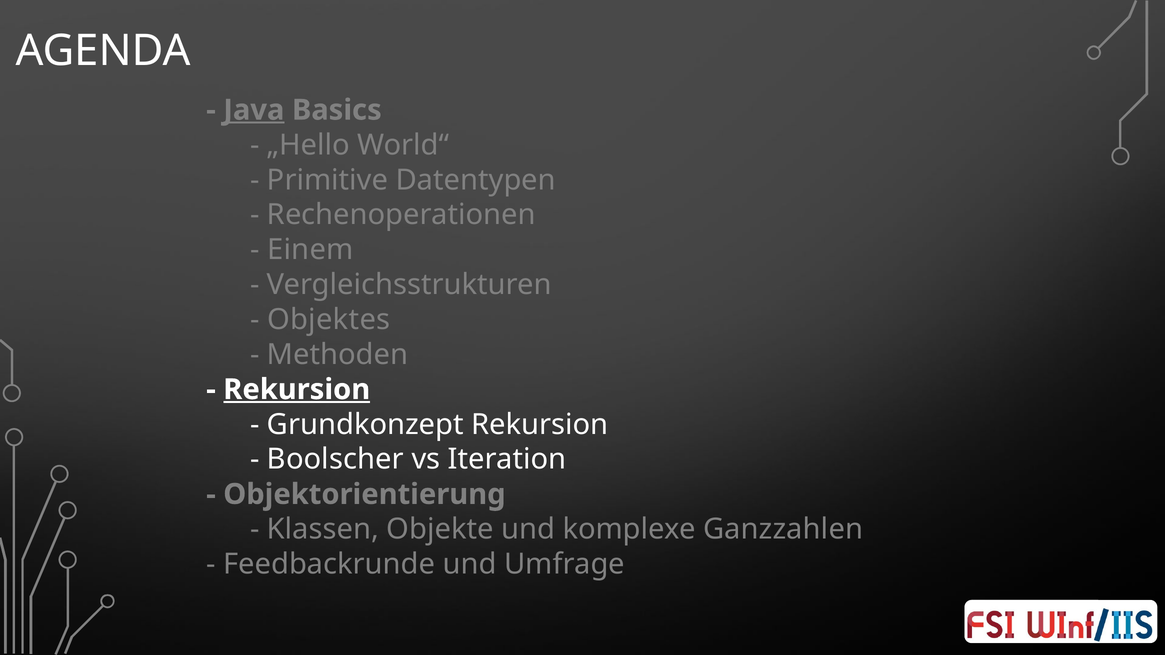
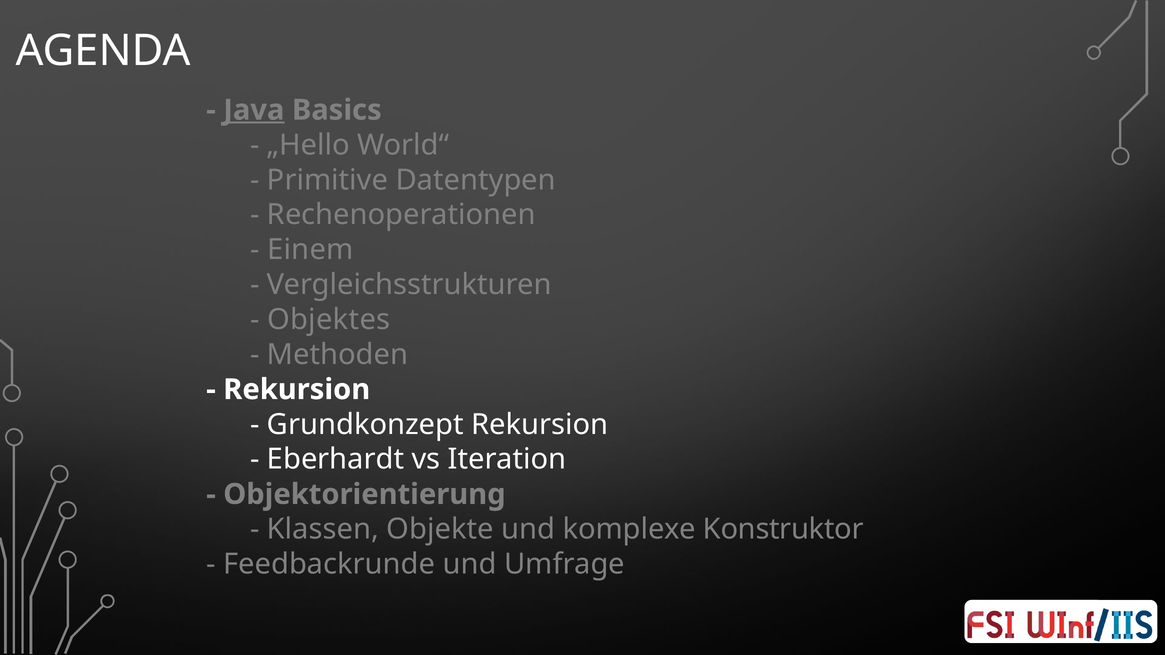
Rekursion at (297, 390) underline: present -> none
Boolscher: Boolscher -> Eberhardt
Ganzzahlen: Ganzzahlen -> Konstruktor
